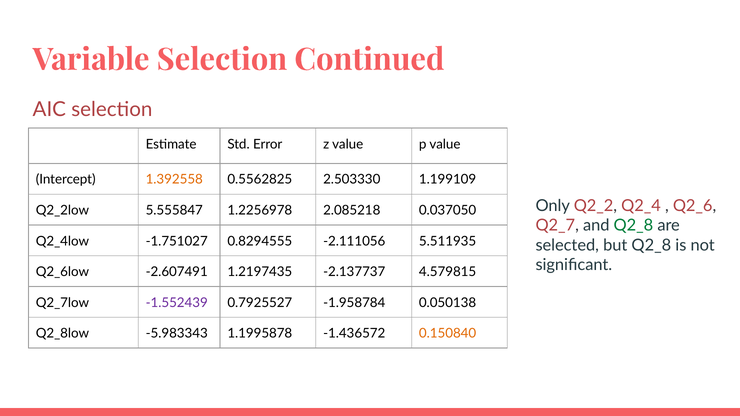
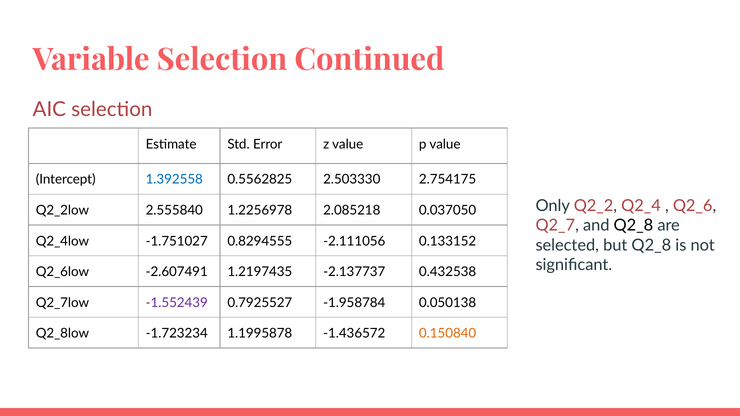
1.392558 colour: orange -> blue
1.199109: 1.199109 -> 2.754175
5.555847: 5.555847 -> 2.555840
Q2_8 at (633, 226) colour: green -> black
5.511935: 5.511935 -> 0.133152
4.579815: 4.579815 -> 0.432538
-5.983343: -5.983343 -> -1.723234
